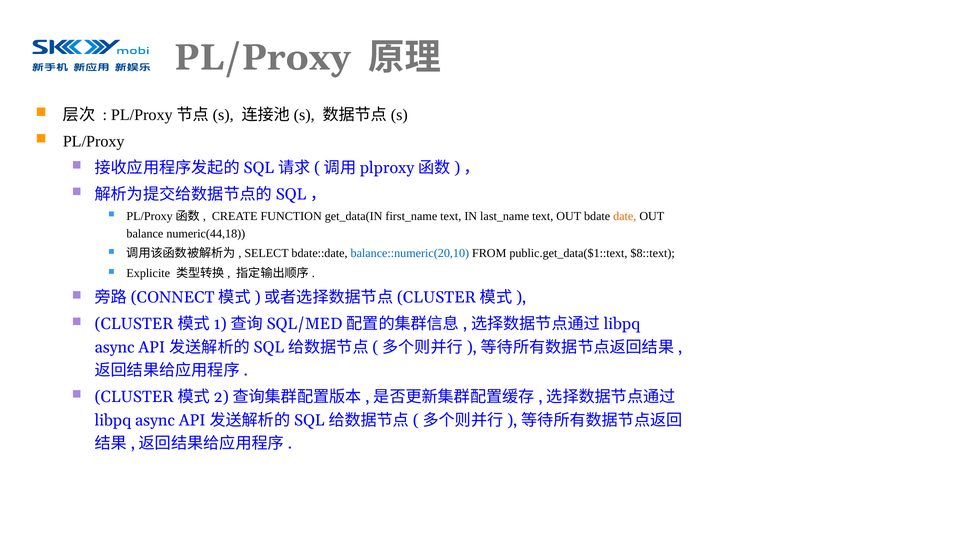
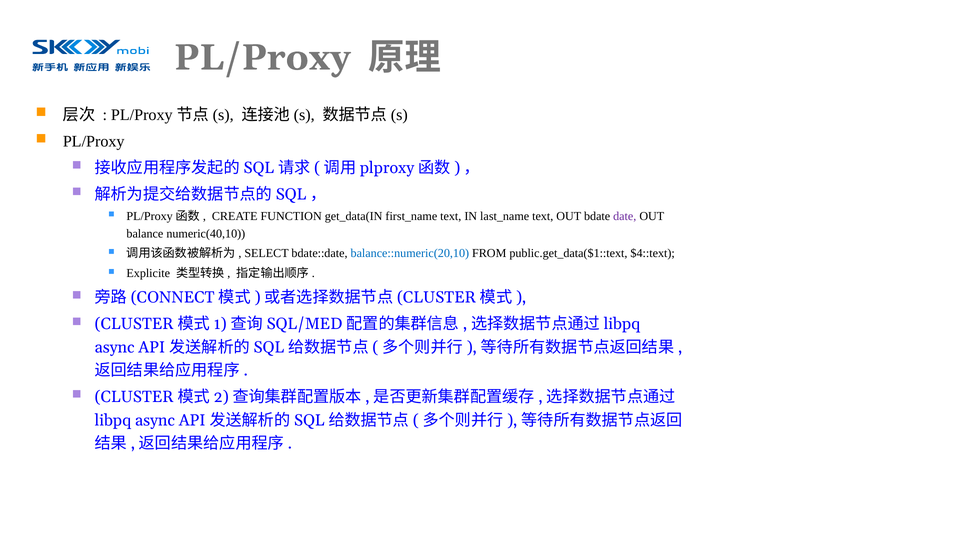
date colour: orange -> purple
numeric(44,18: numeric(44,18 -> numeric(40,10
$8::text: $8::text -> $4::text
